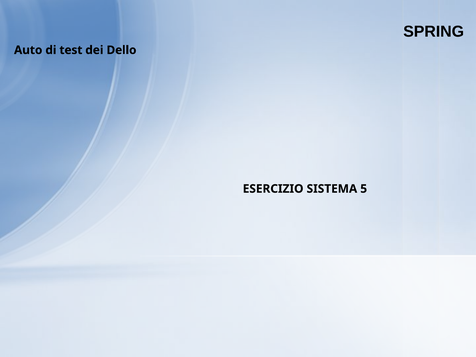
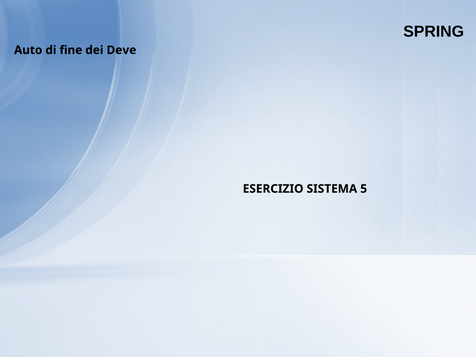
test: test -> fine
Dello: Dello -> Deve
